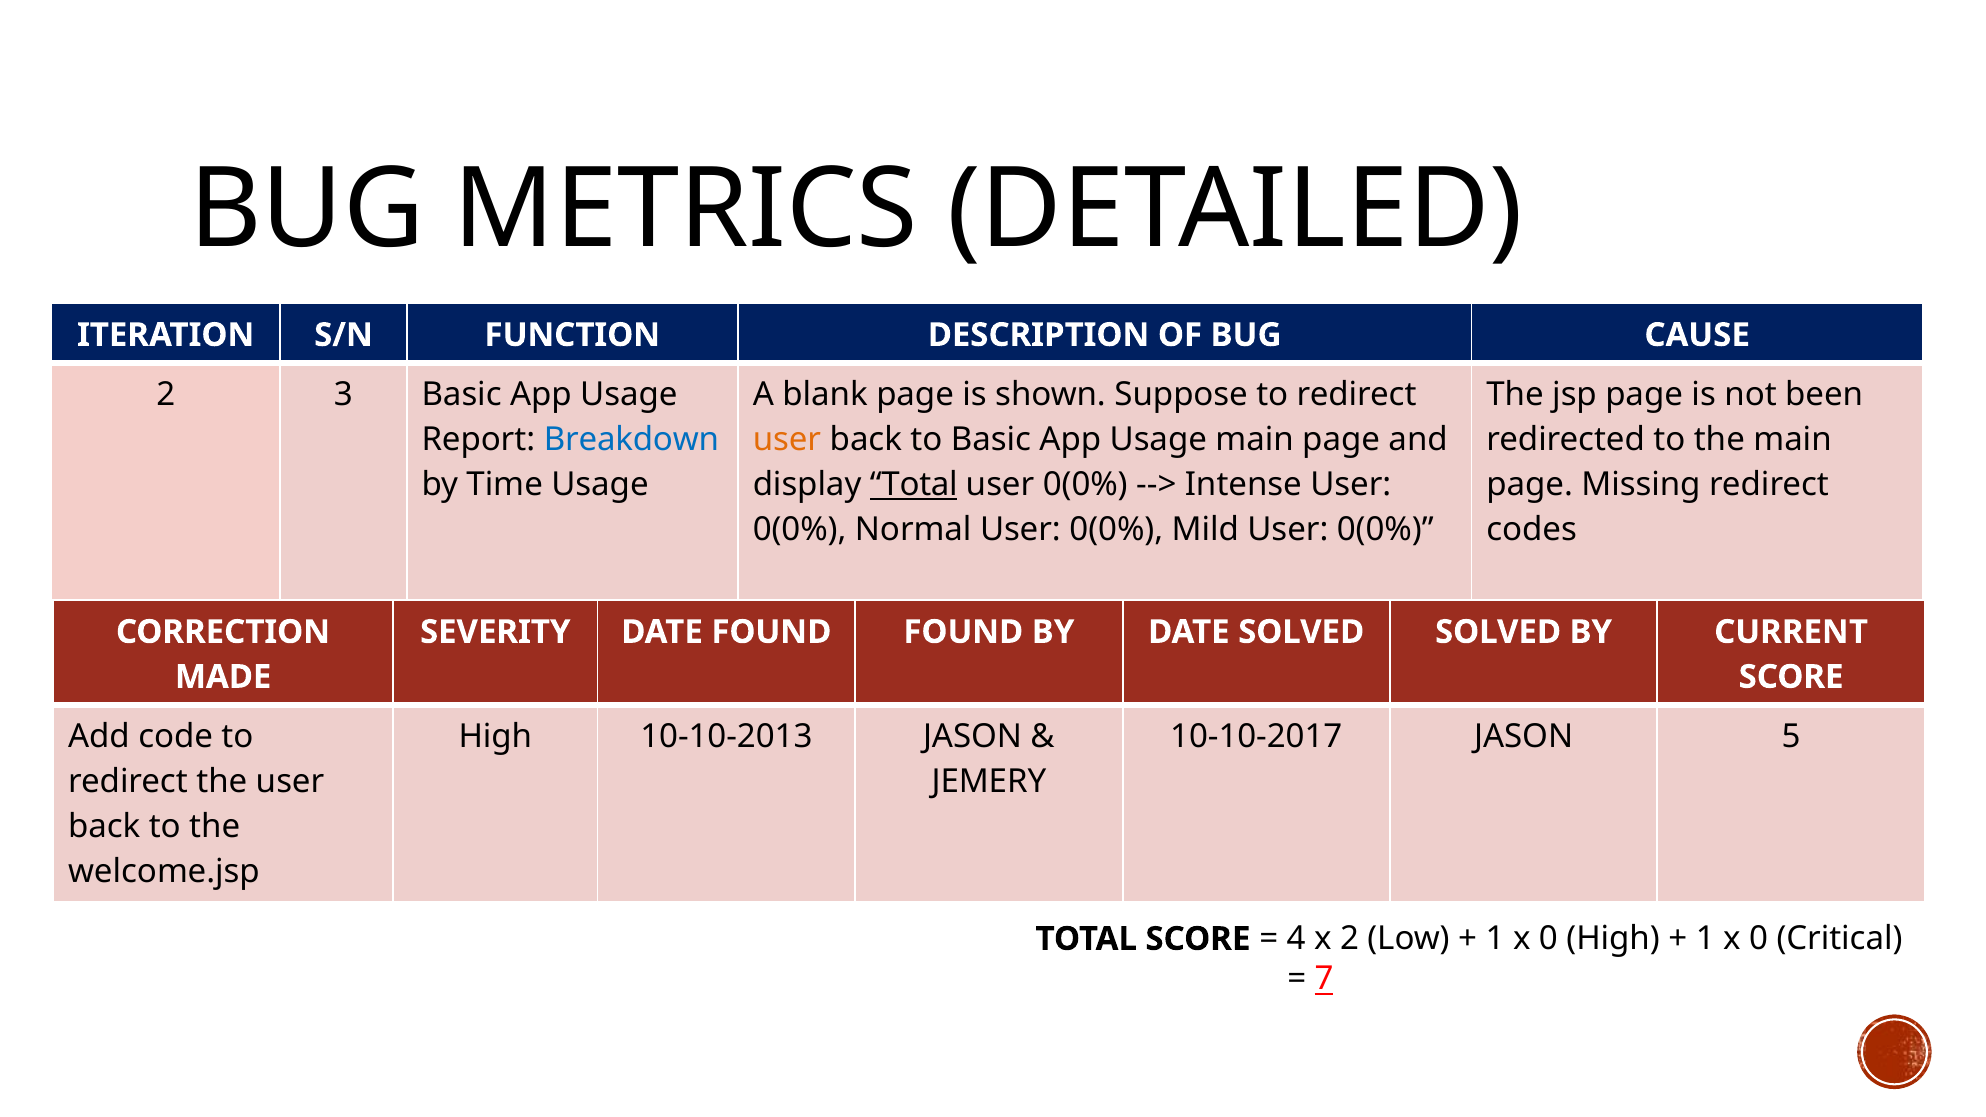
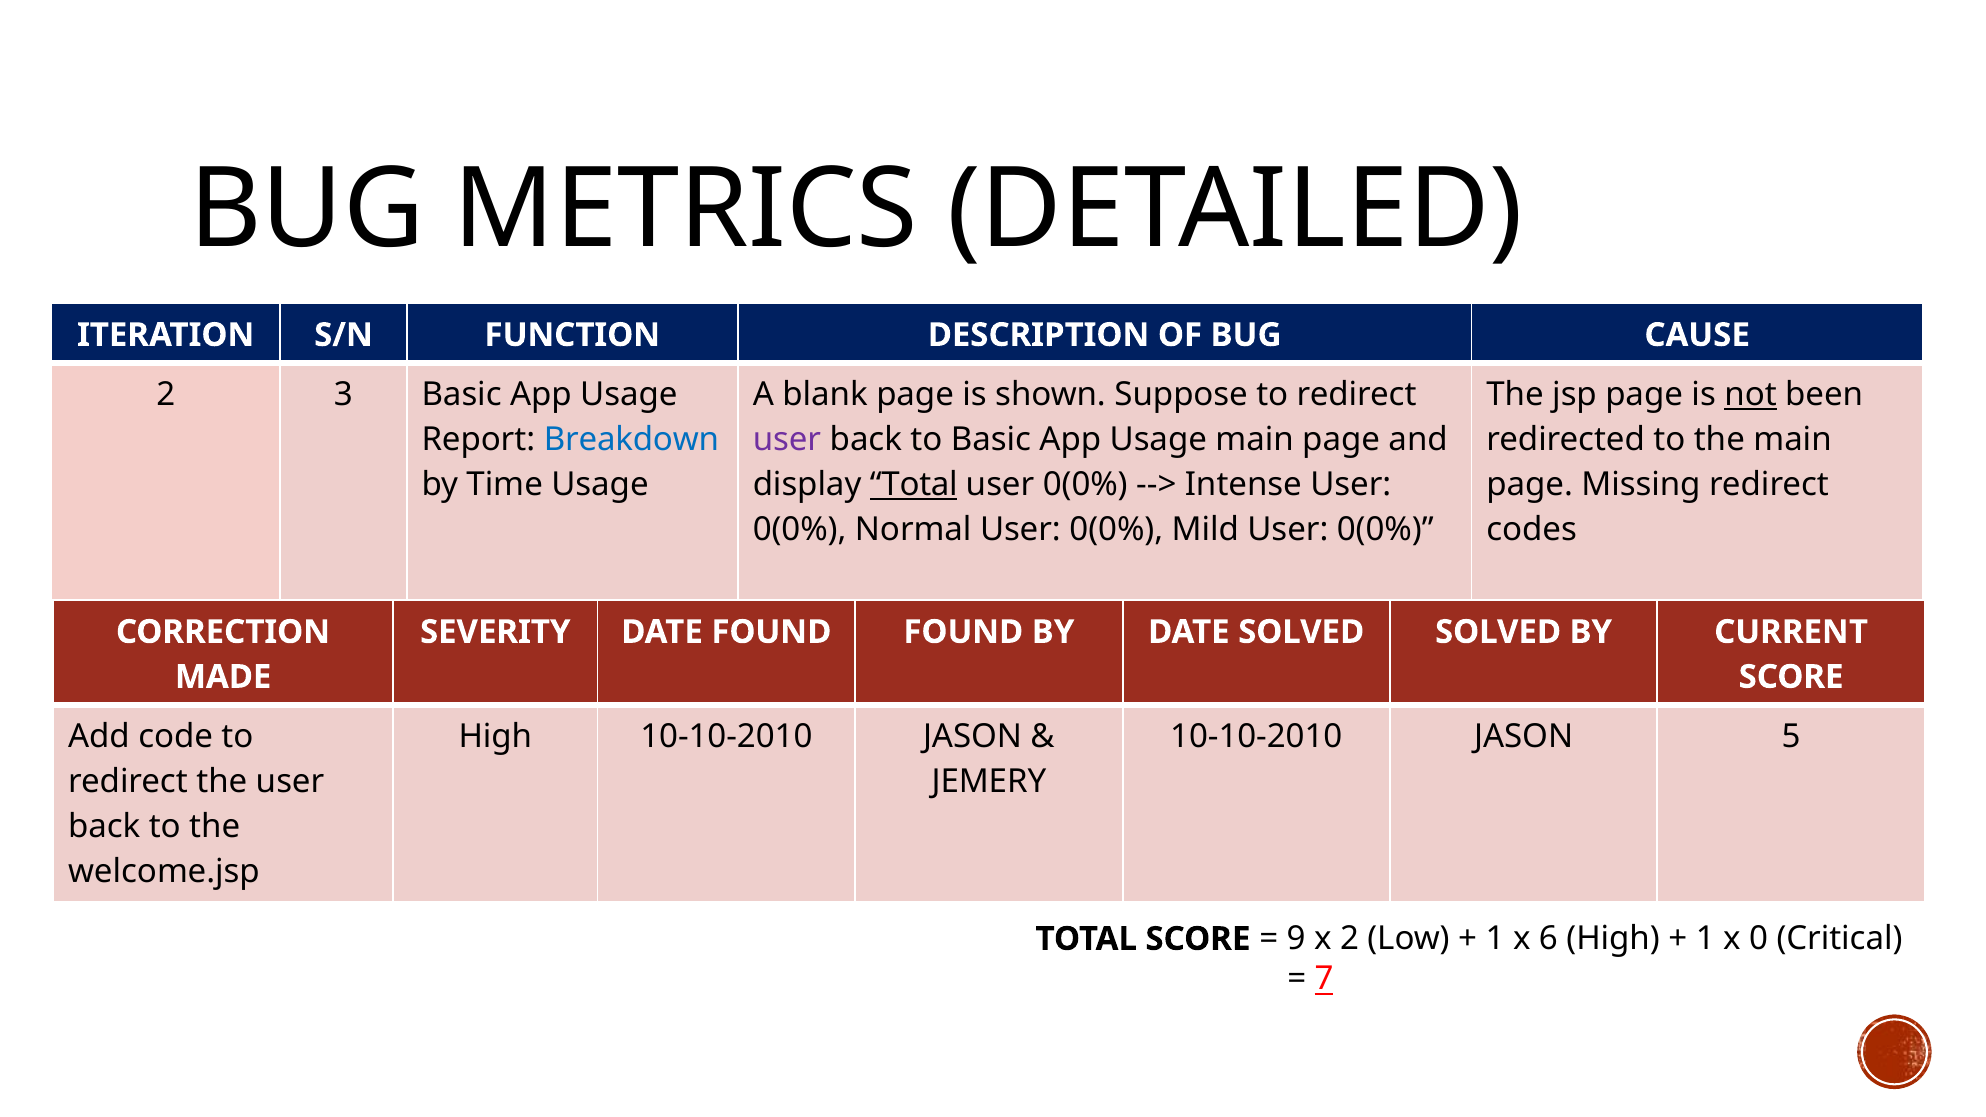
not underline: none -> present
user at (787, 440) colour: orange -> purple
High 10-10-2013: 10-10-2013 -> 10-10-2010
10-10-2017 at (1256, 737): 10-10-2017 -> 10-10-2010
4: 4 -> 9
0 at (1548, 939): 0 -> 6
